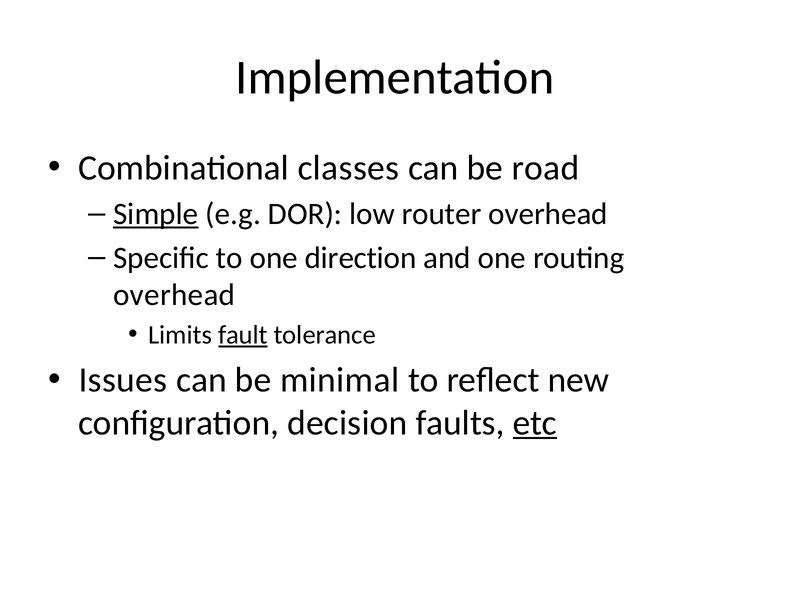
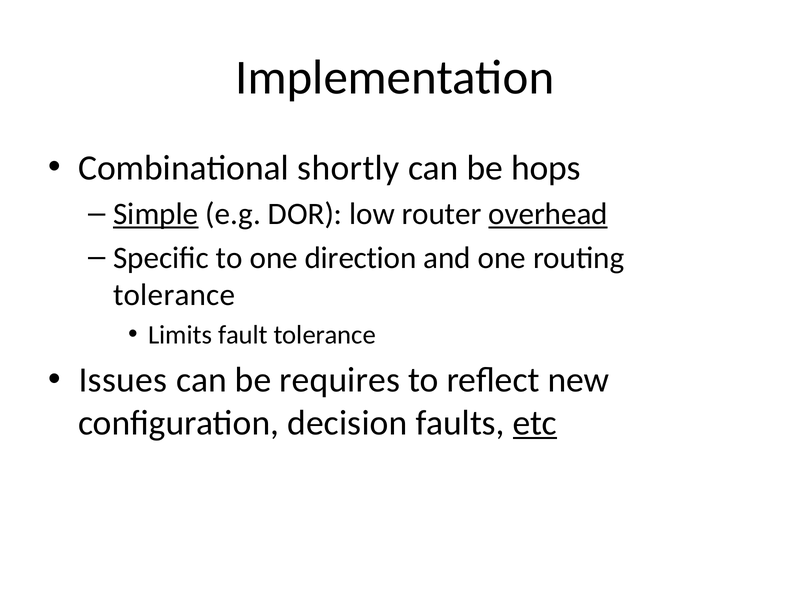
classes: classes -> shortly
road: road -> hops
overhead at (548, 214) underline: none -> present
overhead at (174, 295): overhead -> tolerance
fault underline: present -> none
minimal: minimal -> requires
